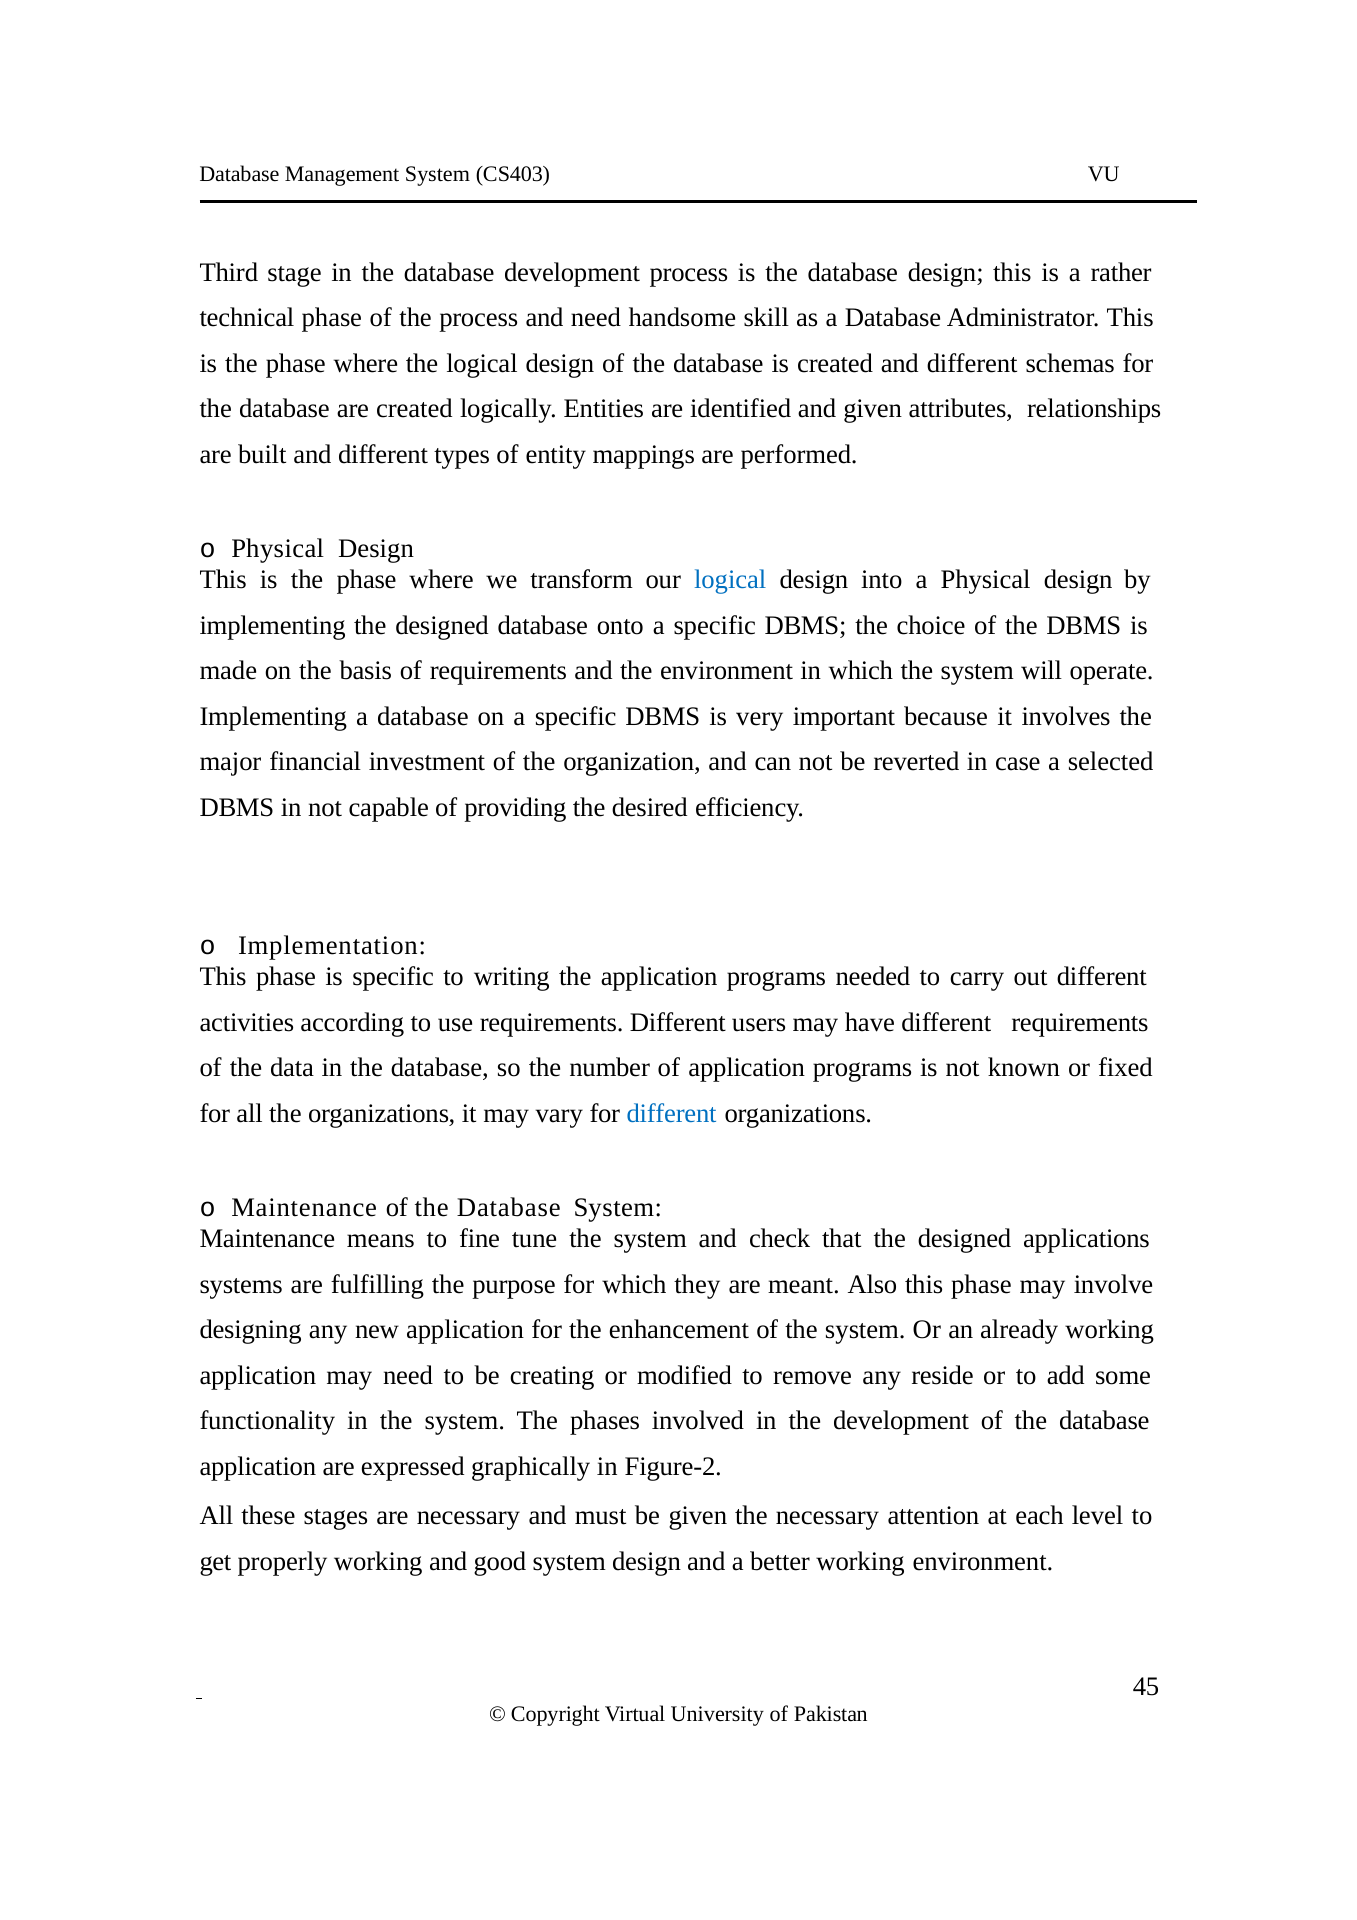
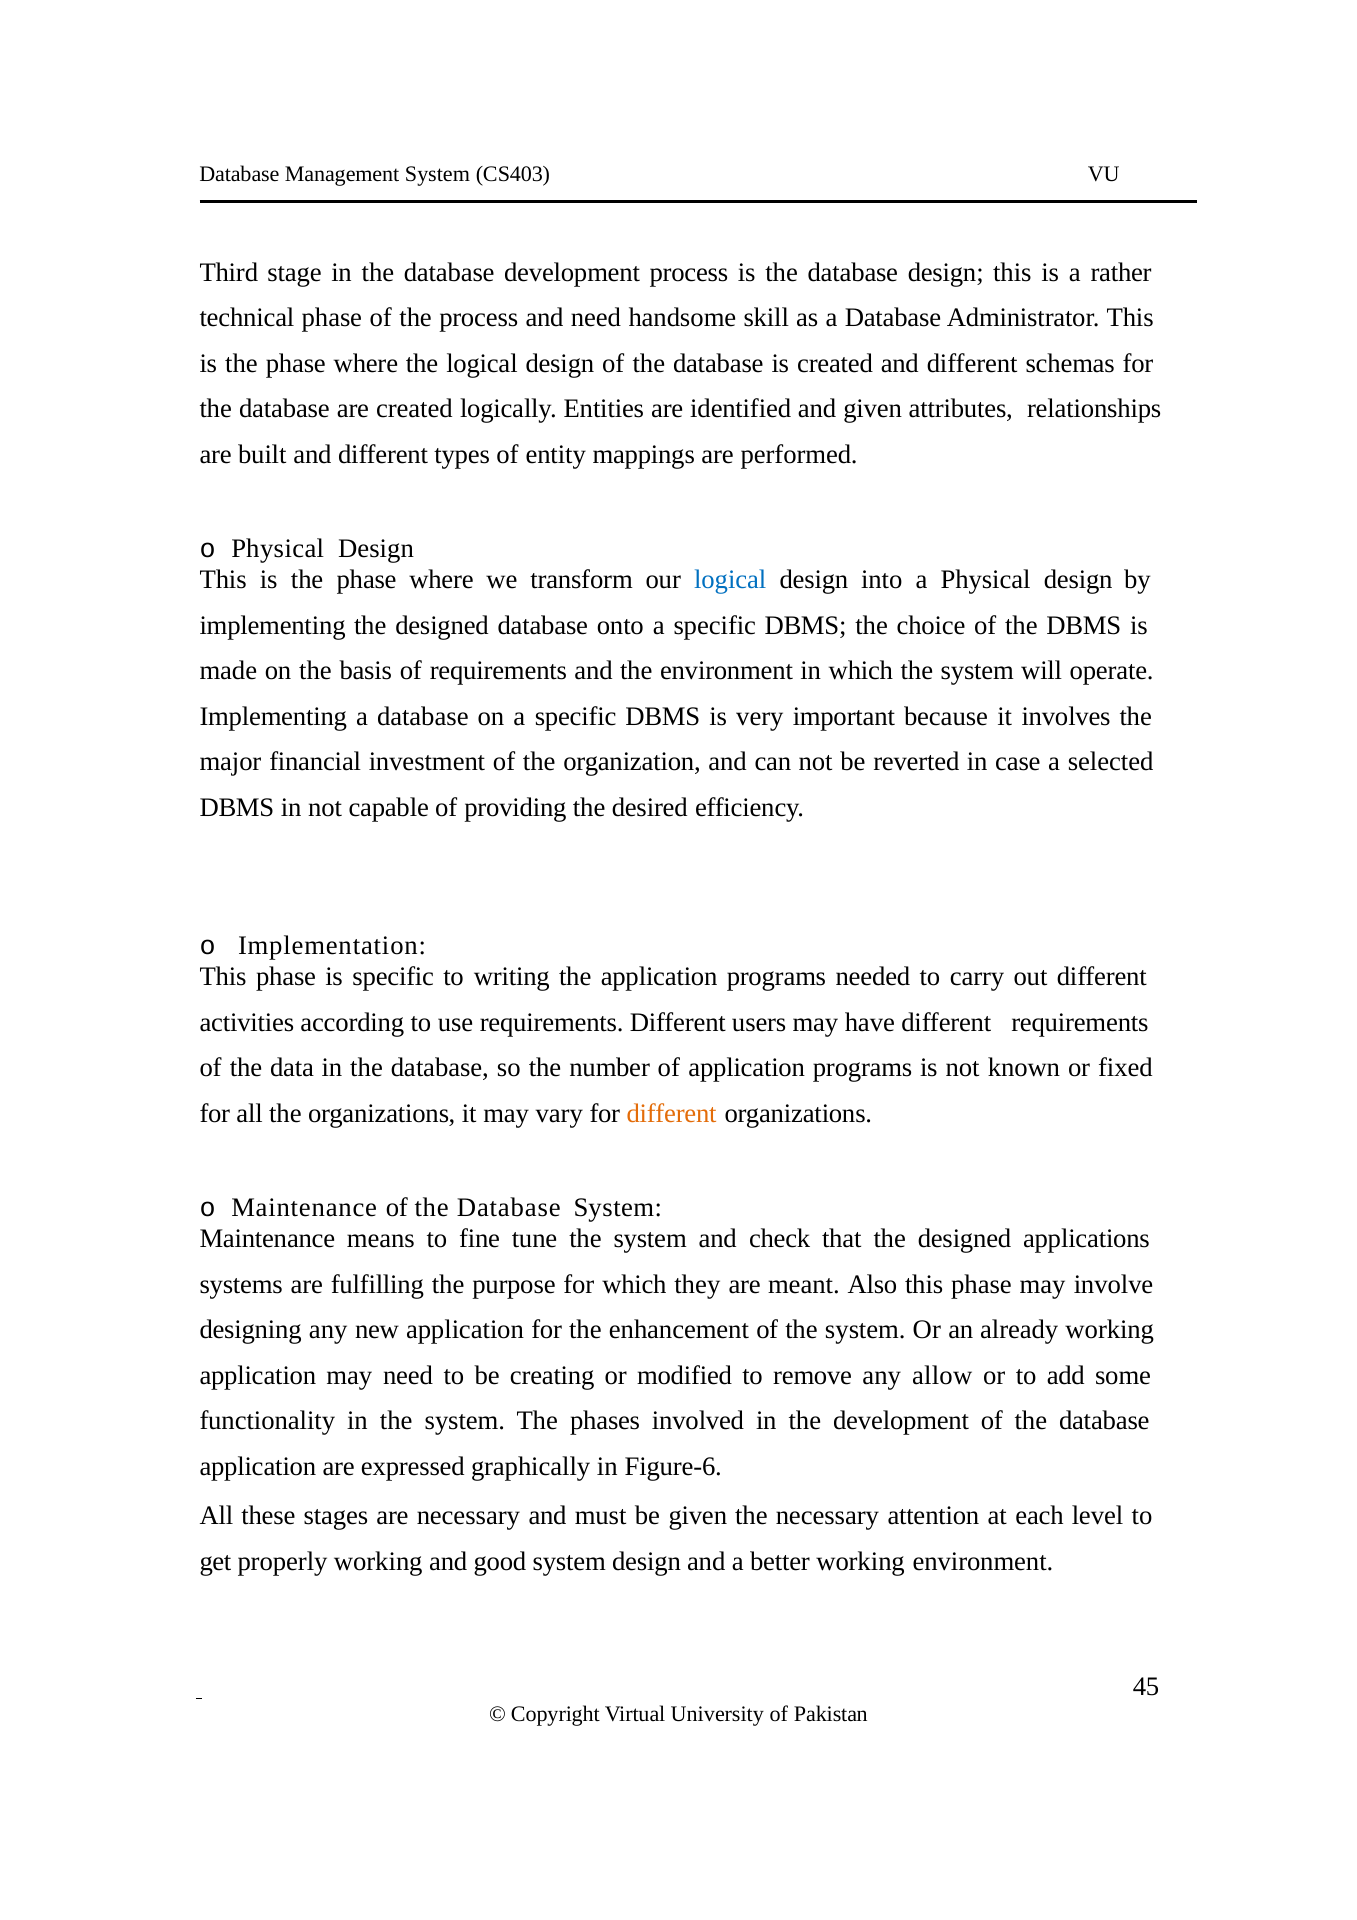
different at (672, 1114) colour: blue -> orange
reside: reside -> allow
Figure-2: Figure-2 -> Figure-6
